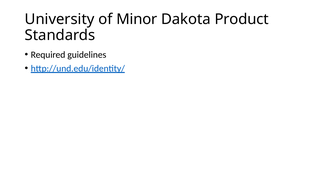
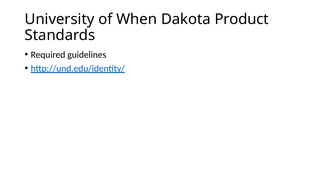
Minor: Minor -> When
